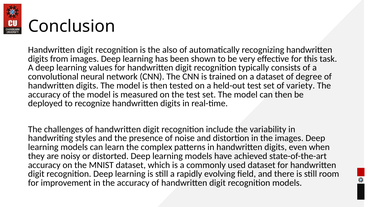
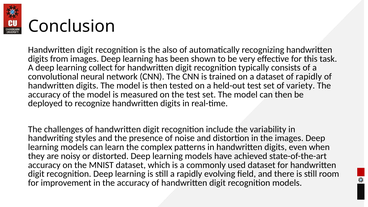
values: values -> collect
of degree: degree -> rapidly
